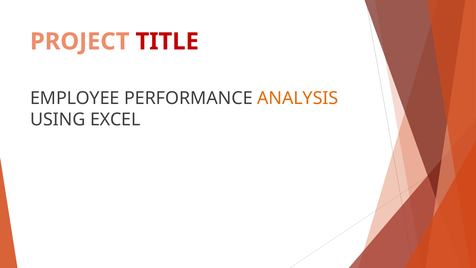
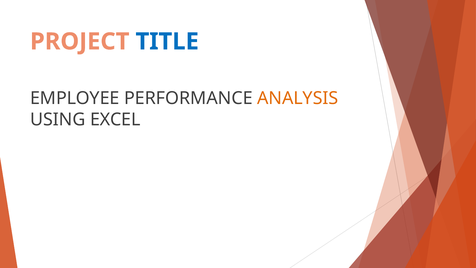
TITLE colour: red -> blue
